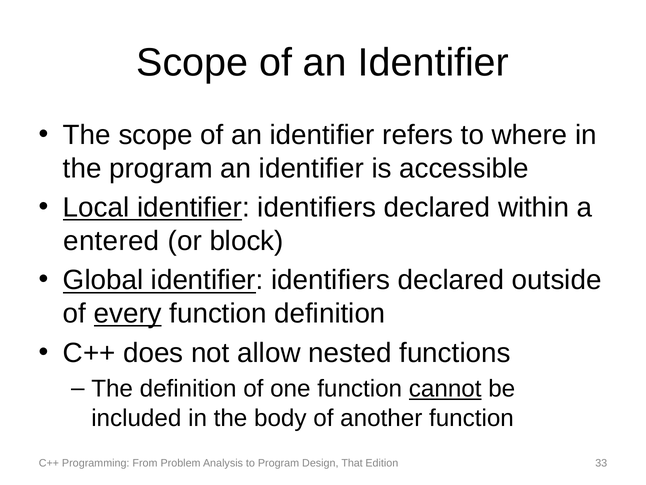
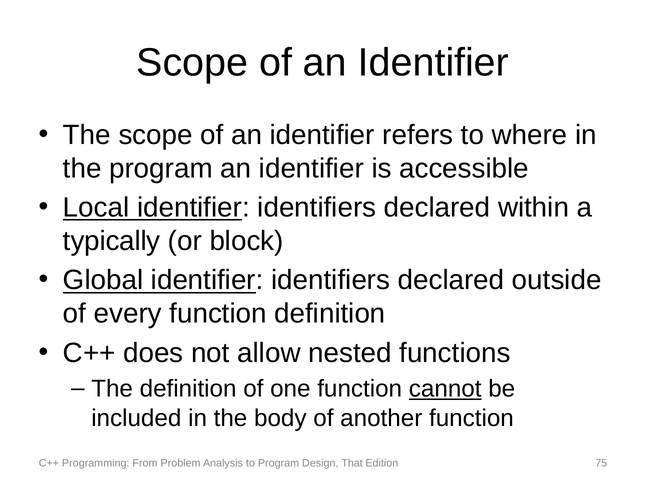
entered: entered -> typically
every underline: present -> none
33: 33 -> 75
